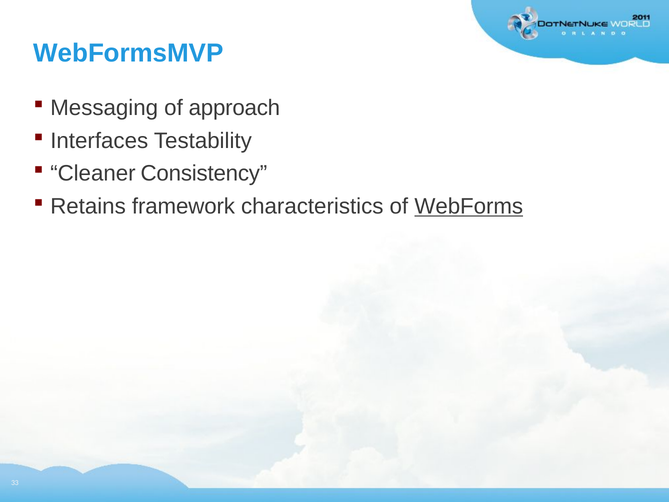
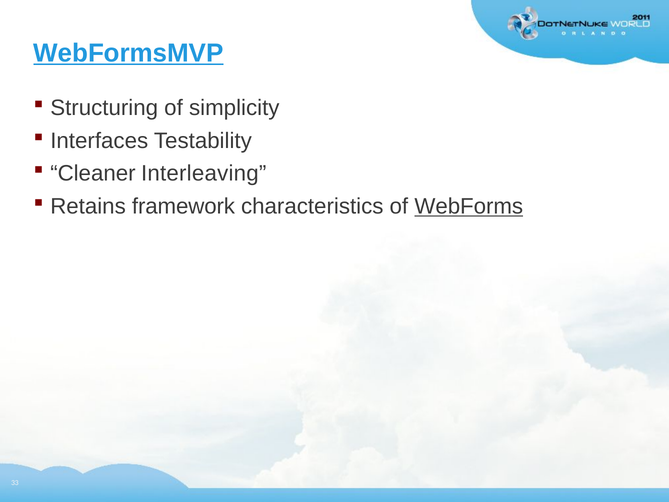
WebFormsMVP underline: none -> present
Messaging: Messaging -> Structuring
approach: approach -> simplicity
Consistency: Consistency -> Interleaving
